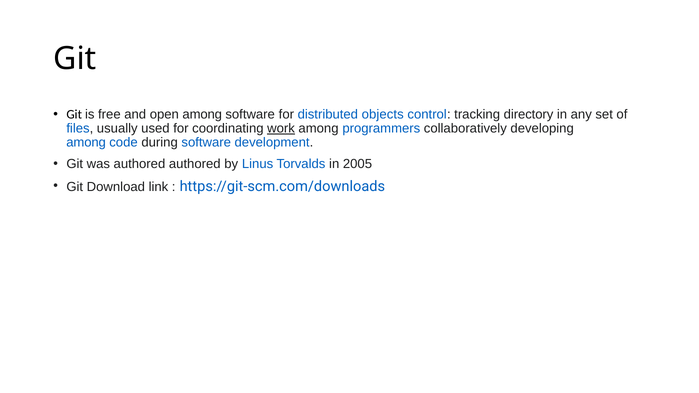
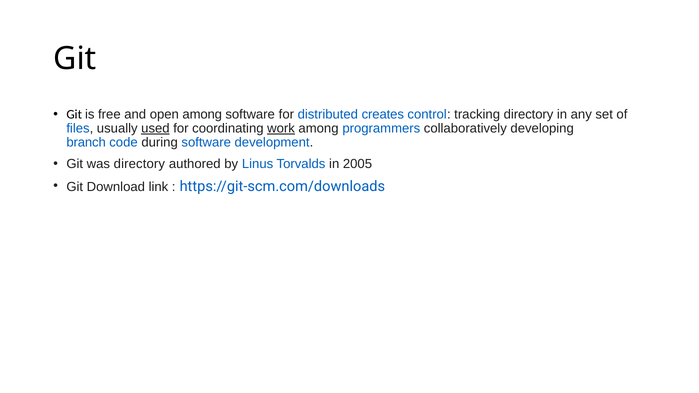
objects: objects -> creates
used underline: none -> present
among at (86, 143): among -> branch
was authored: authored -> directory
